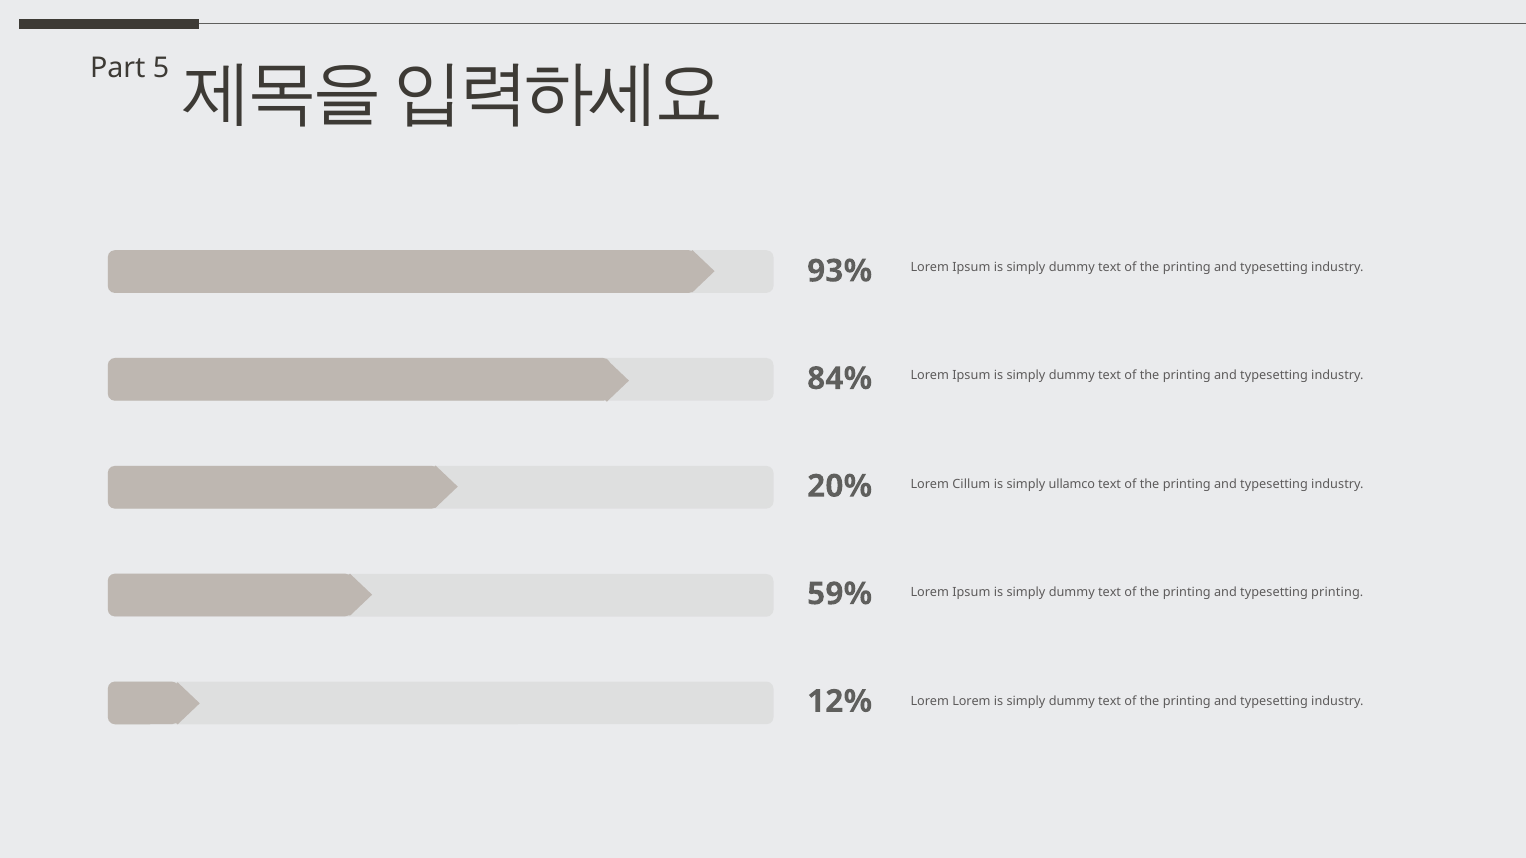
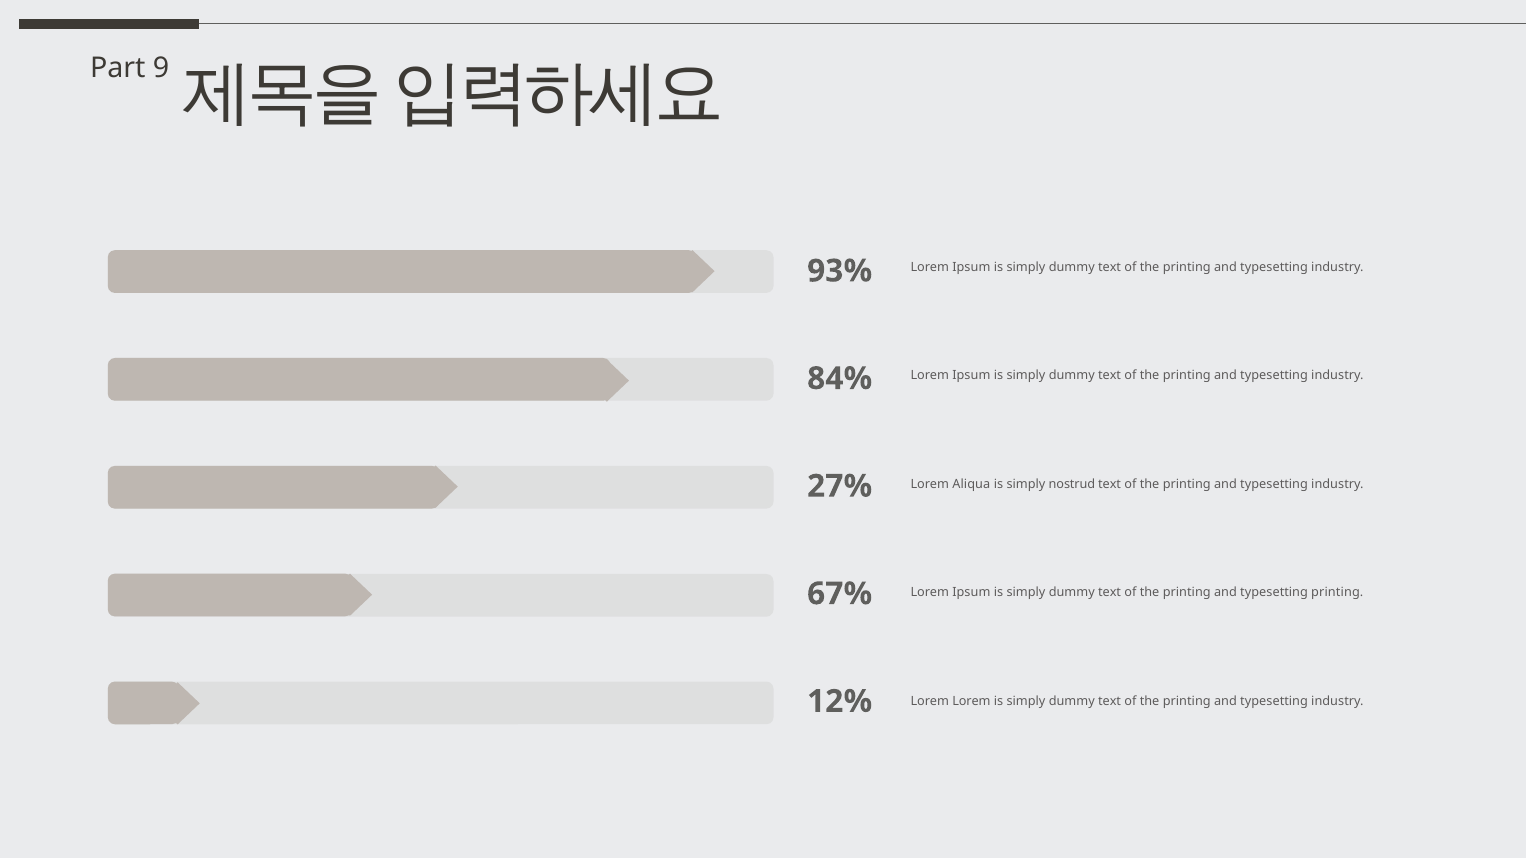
5: 5 -> 9
20%: 20% -> 27%
Cillum: Cillum -> Aliqua
ullamco: ullamco -> nostrud
59%: 59% -> 67%
